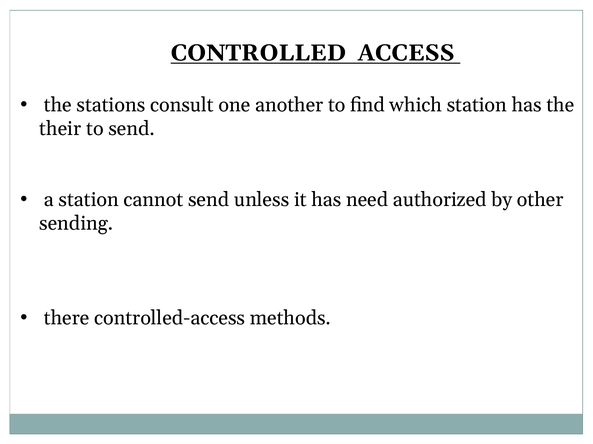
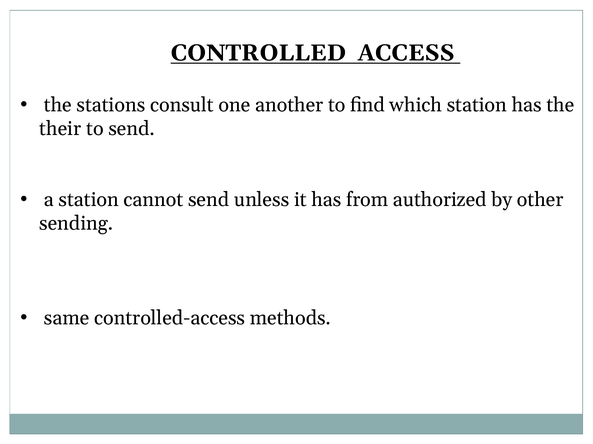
need: need -> from
there: there -> same
